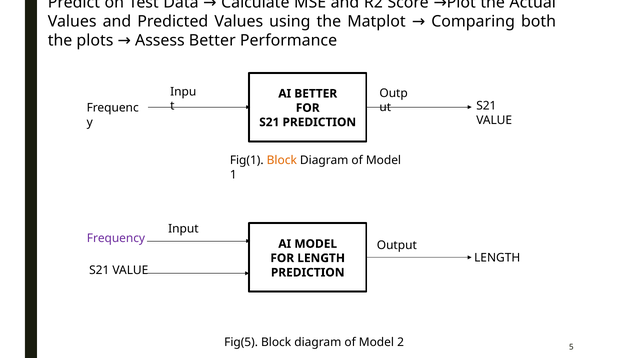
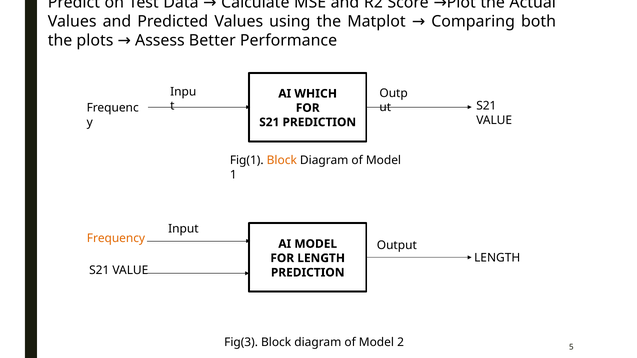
AI BETTER: BETTER -> WHICH
Frequency colour: purple -> orange
Fig(5: Fig(5 -> Fig(3
